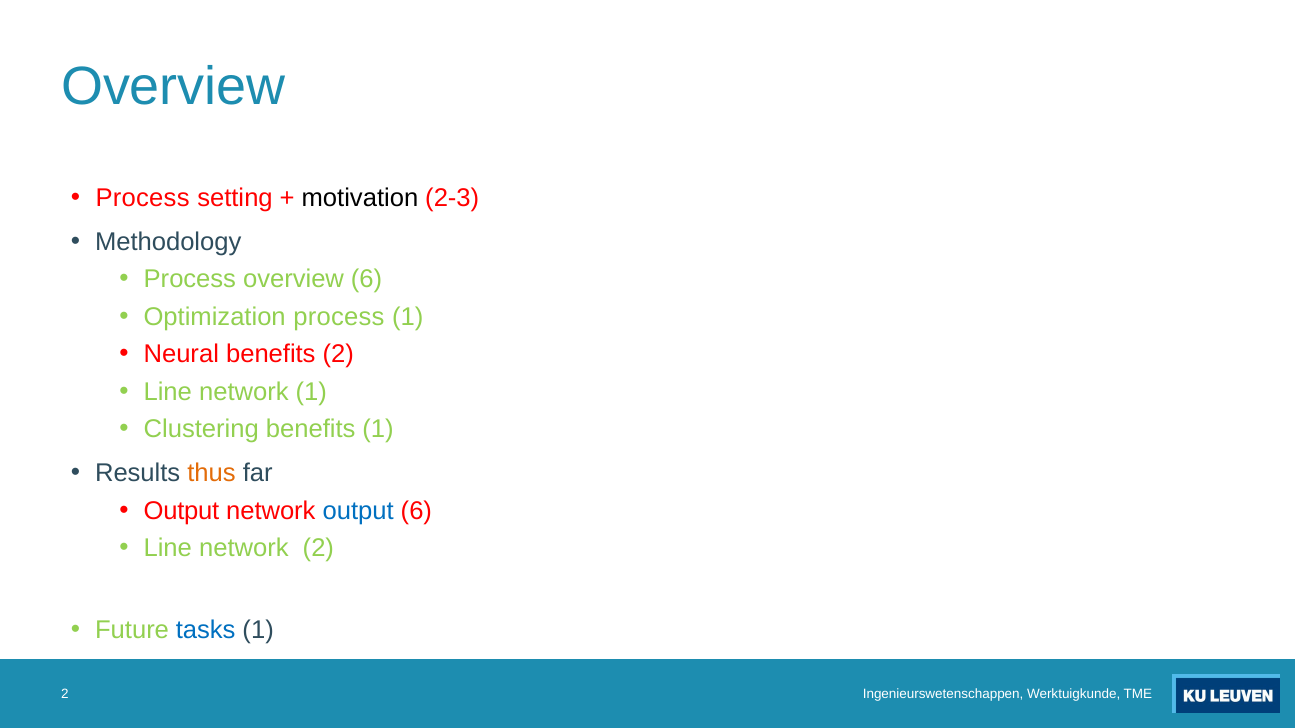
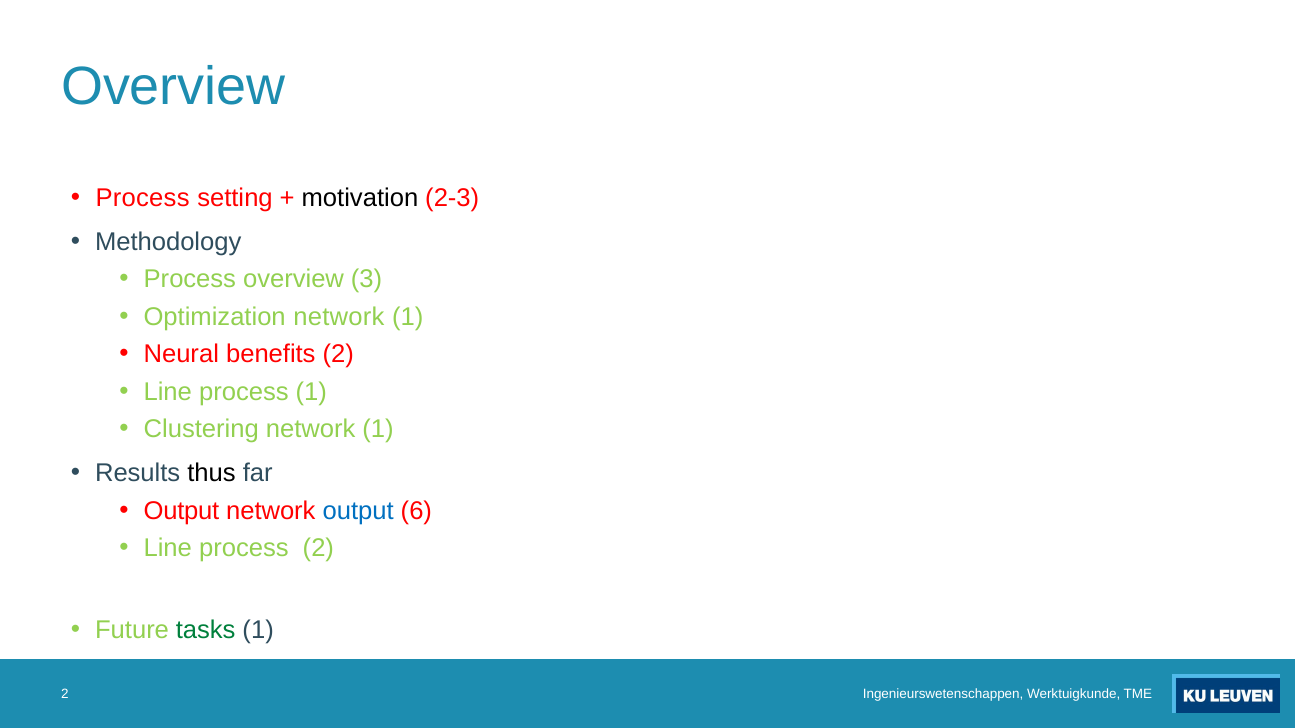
overview 6: 6 -> 3
Optimization process: process -> network
network at (244, 392): network -> process
Clustering benefits: benefits -> network
thus colour: orange -> black
network at (244, 549): network -> process
tasks colour: blue -> green
